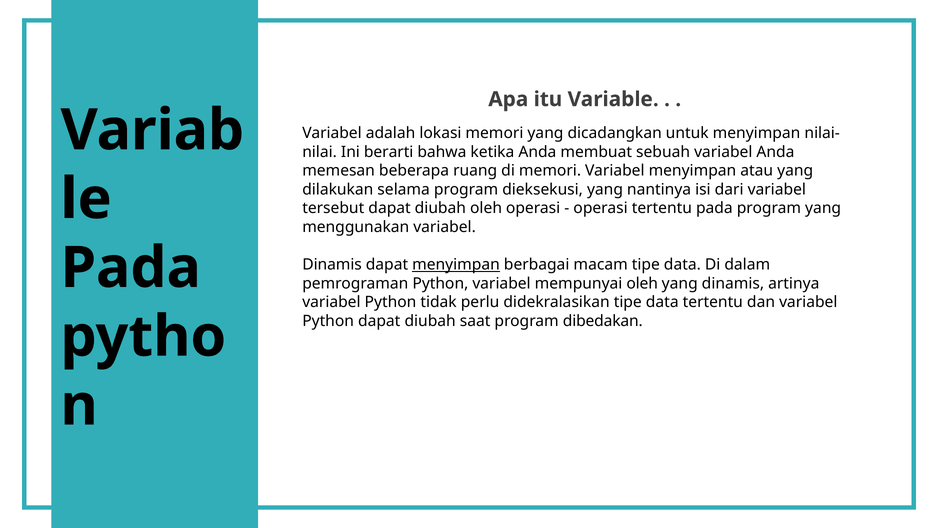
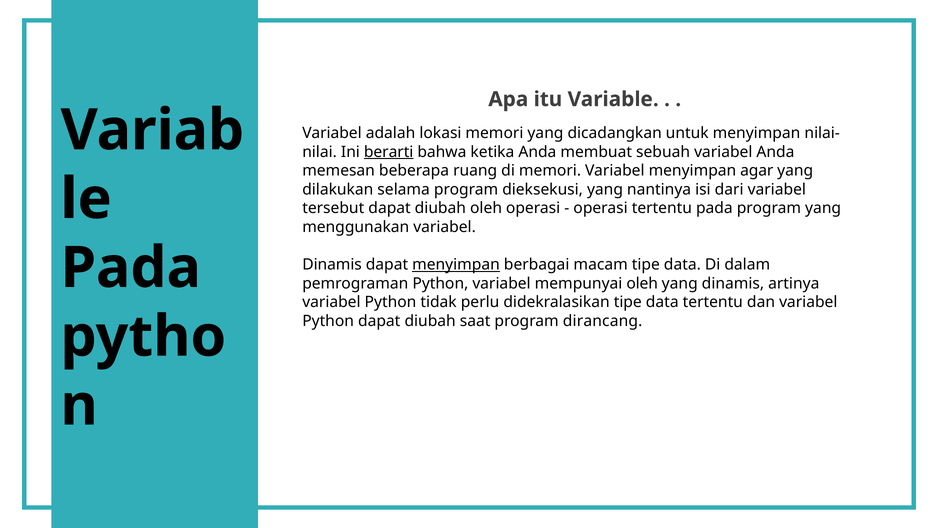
berarti underline: none -> present
atau: atau -> agar
dibedakan: dibedakan -> dirancang
